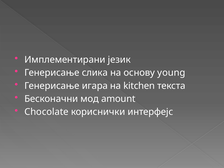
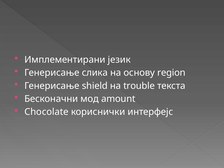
young: young -> region
игара: игара -> shield
kitchen: kitchen -> trouble
